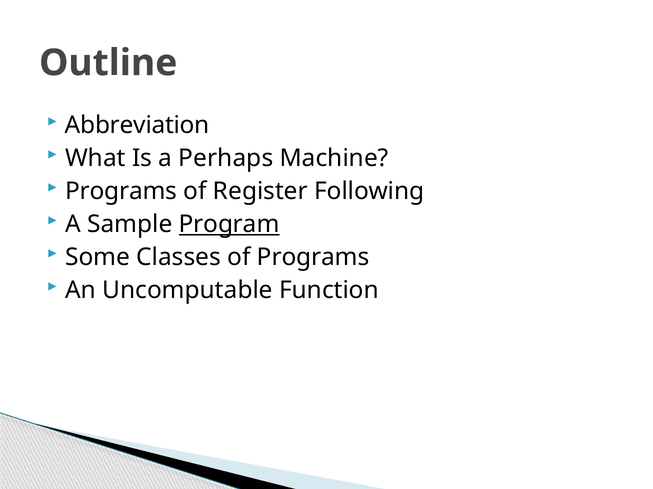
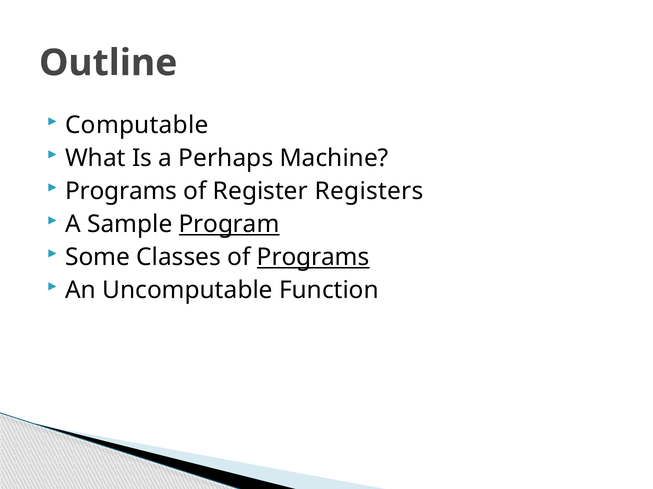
Abbreviation: Abbreviation -> Computable
Following: Following -> Registers
Programs at (313, 258) underline: none -> present
